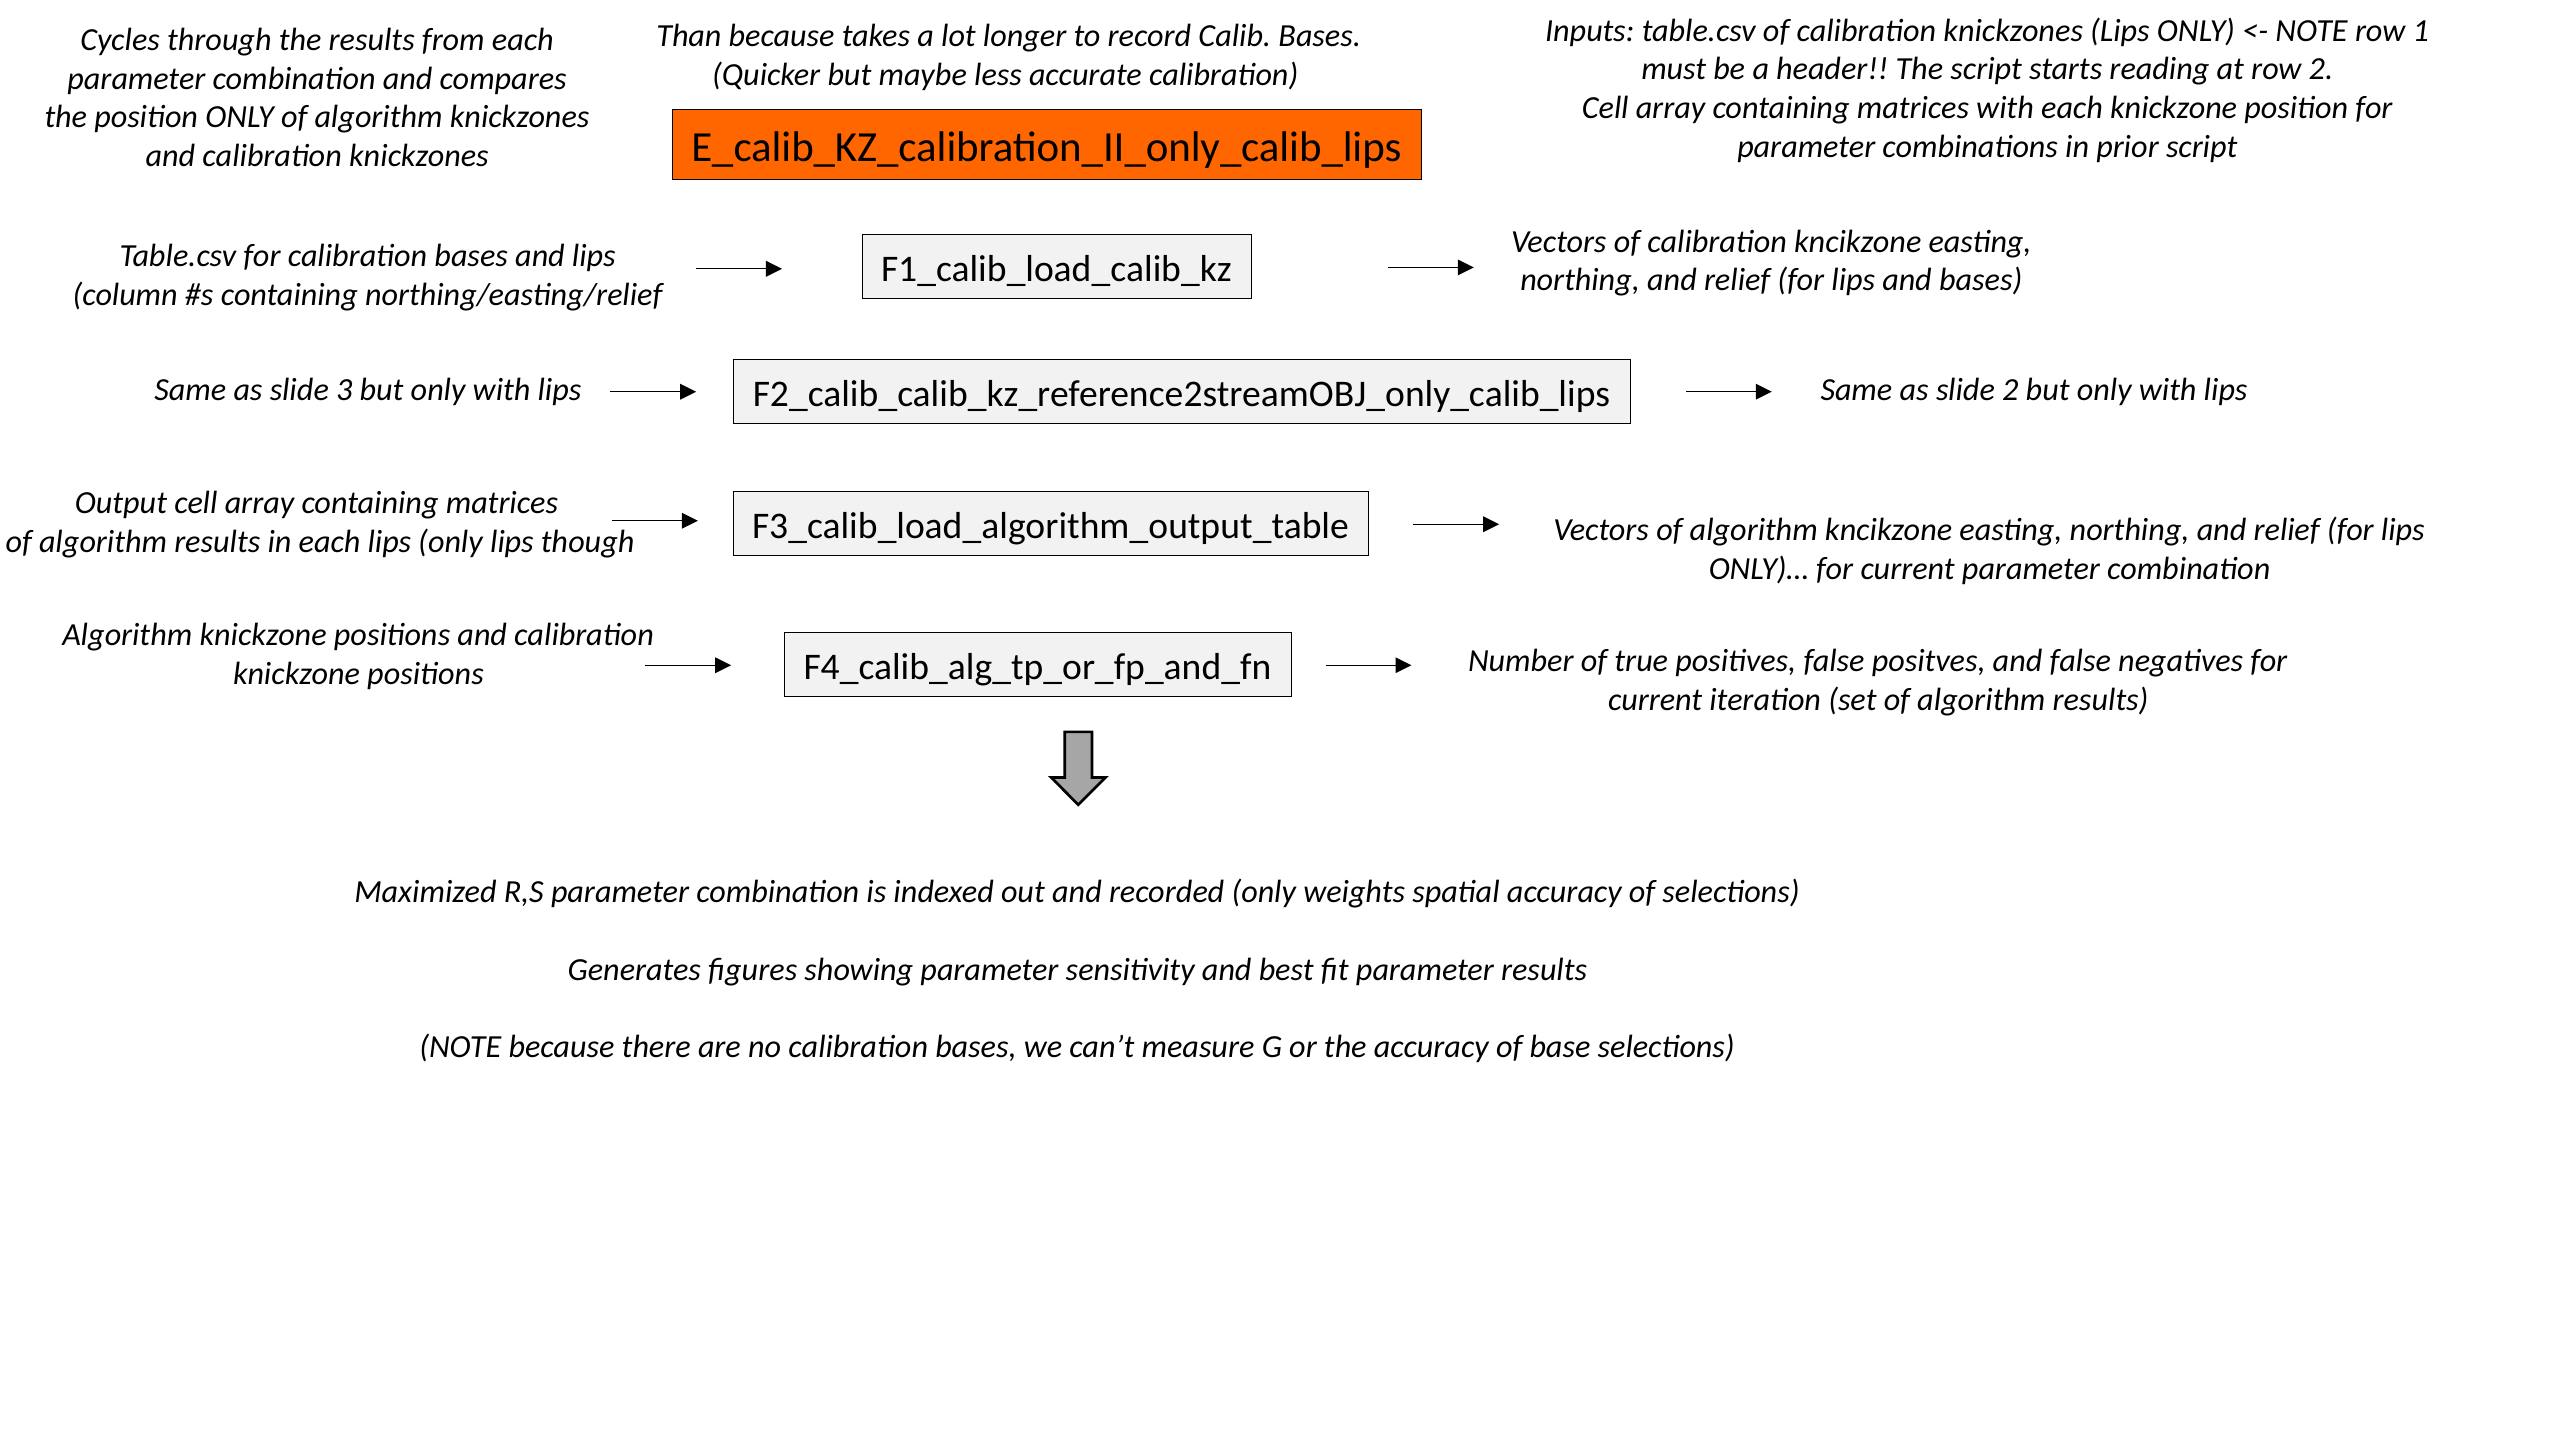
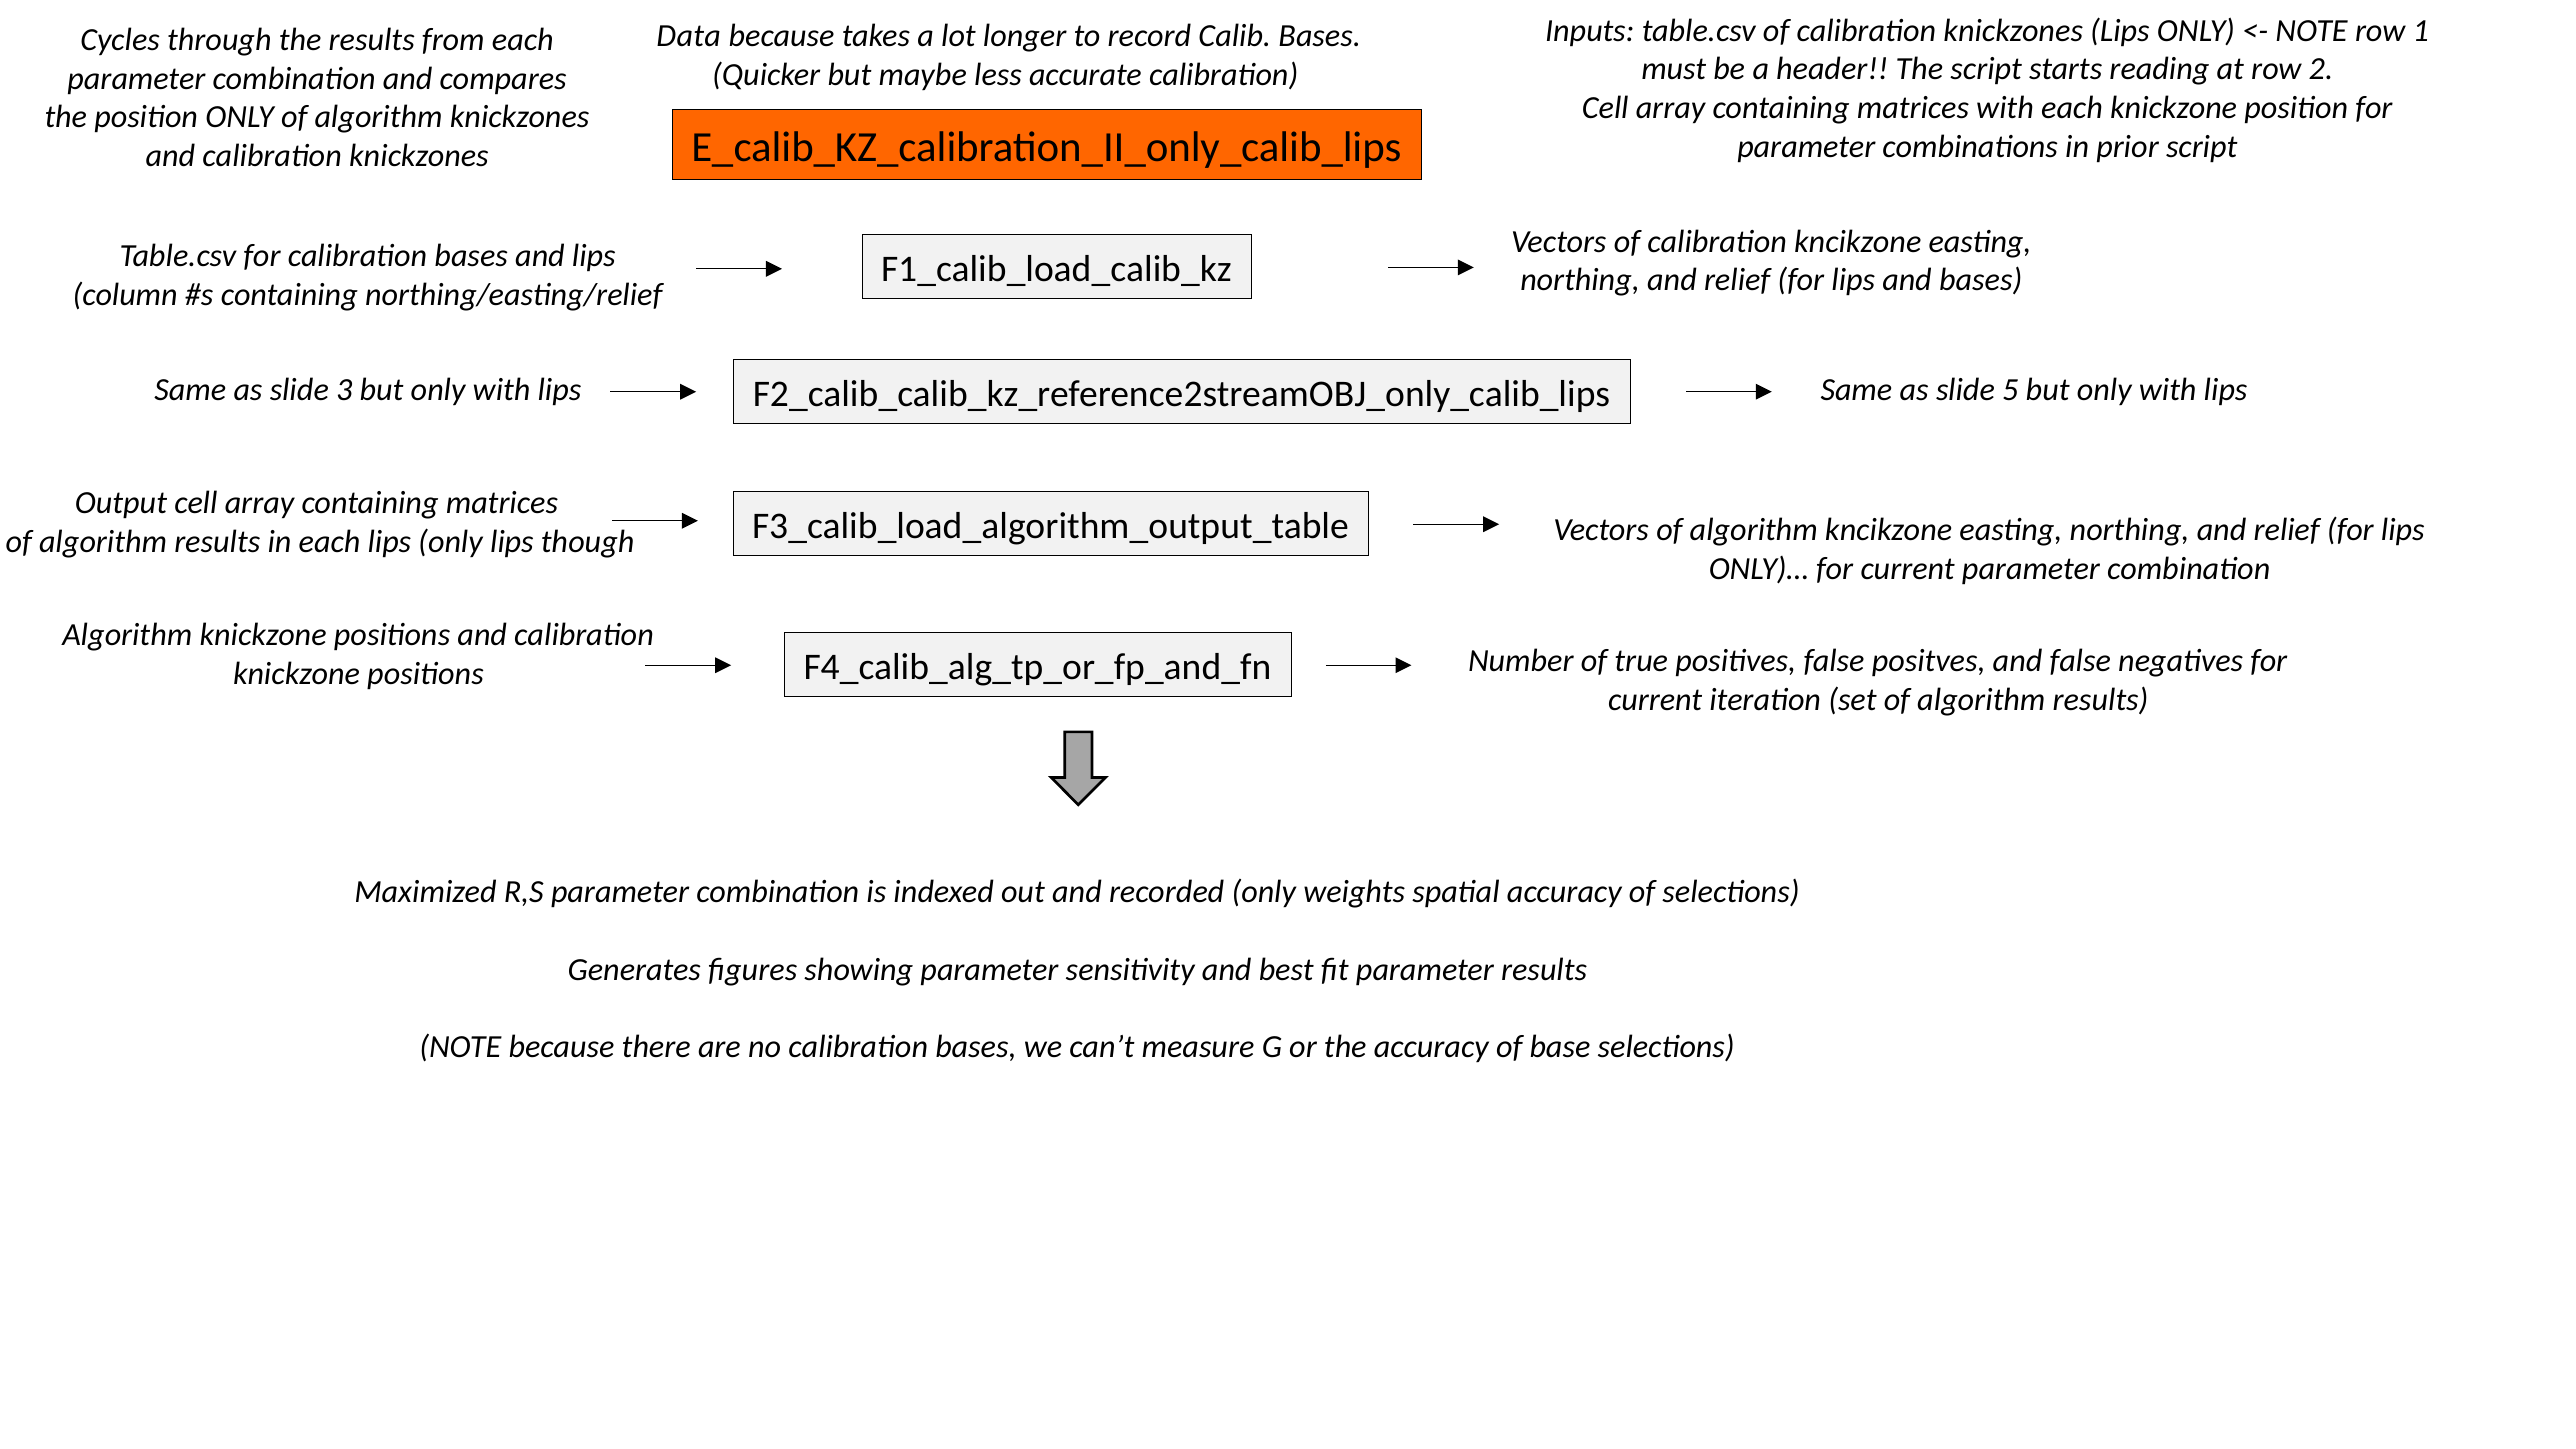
Than: Than -> Data
slide 2: 2 -> 5
